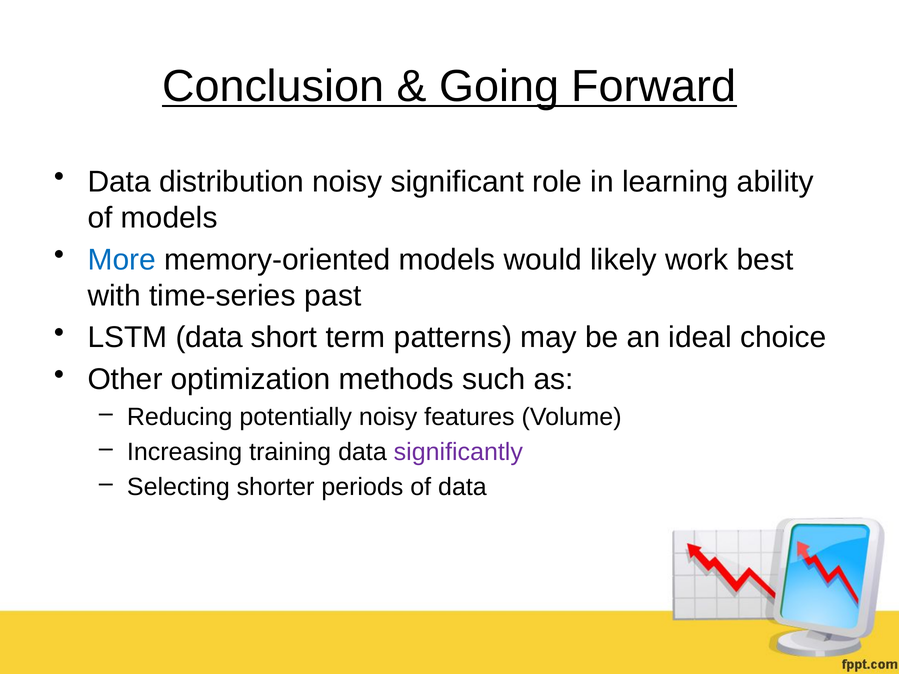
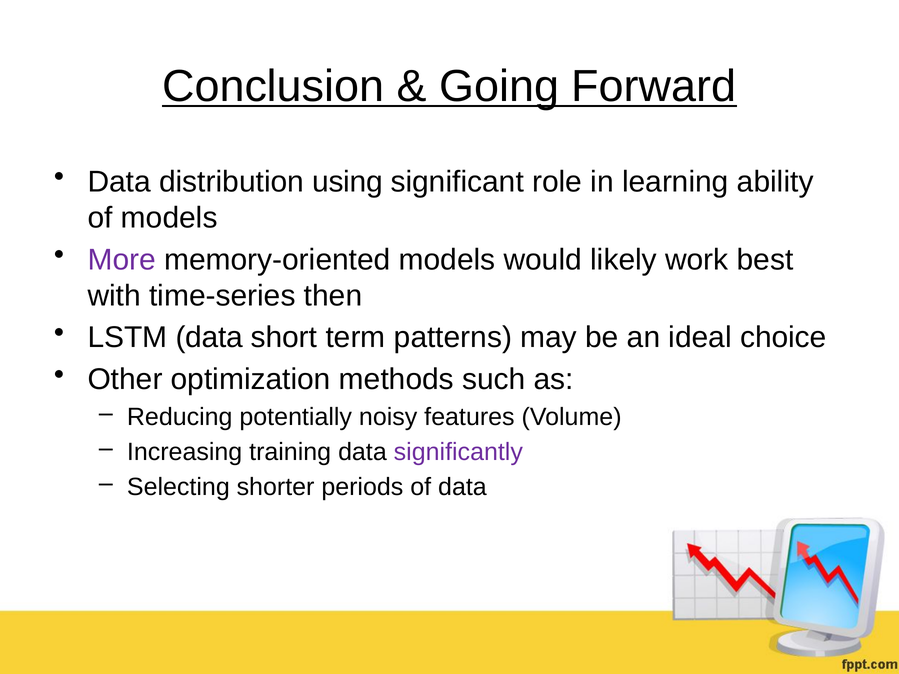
distribution noisy: noisy -> using
More colour: blue -> purple
past: past -> then
